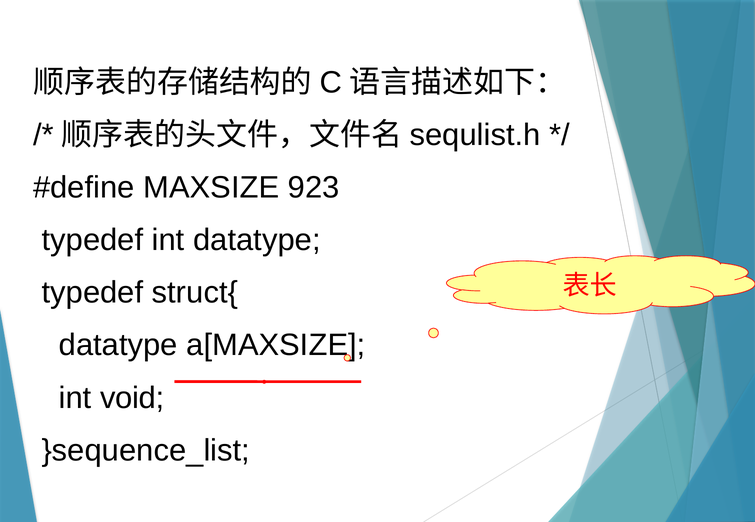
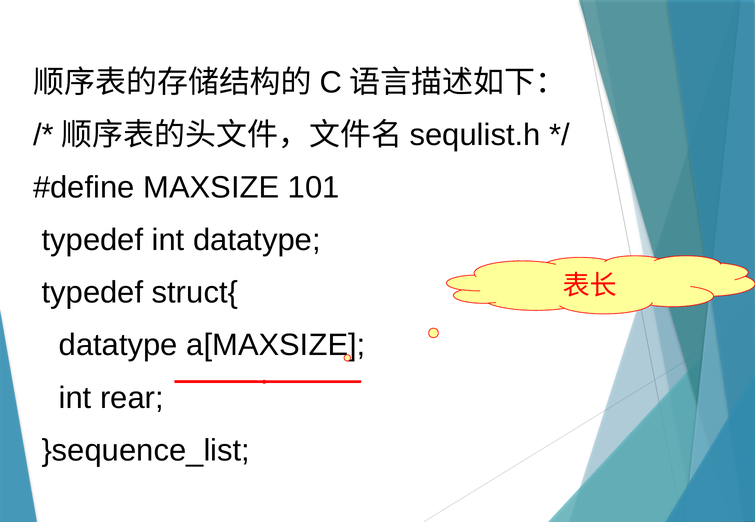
923: 923 -> 101
void: void -> rear
